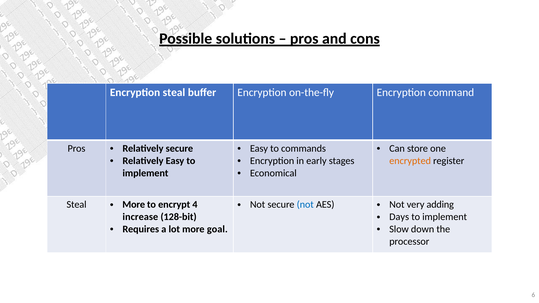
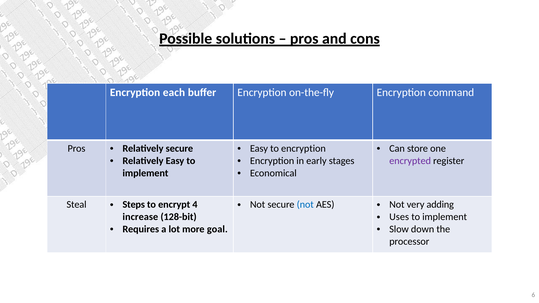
Encryption steal: steal -> each
to commands: commands -> encryption
encrypted colour: orange -> purple
More at (134, 205): More -> Steps
Days: Days -> Uses
